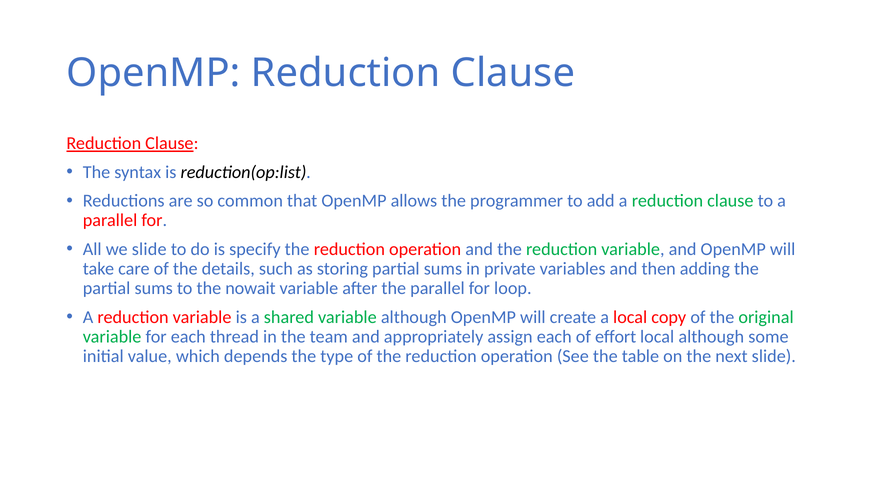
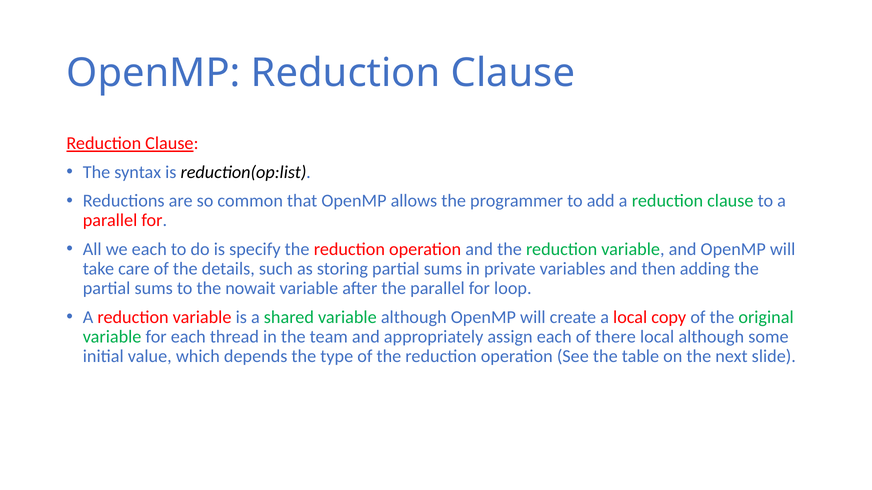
we slide: slide -> each
effort: effort -> there
